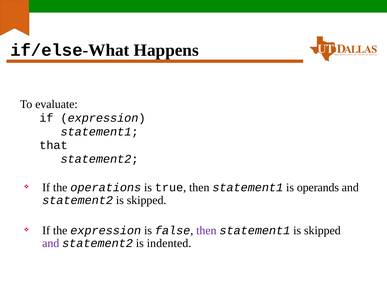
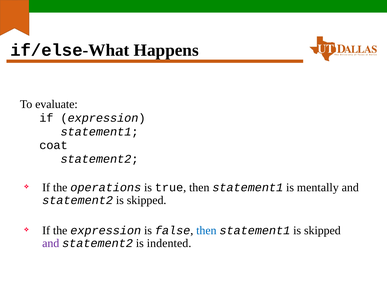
that: that -> coat
operands: operands -> mentally
then at (206, 231) colour: purple -> blue
